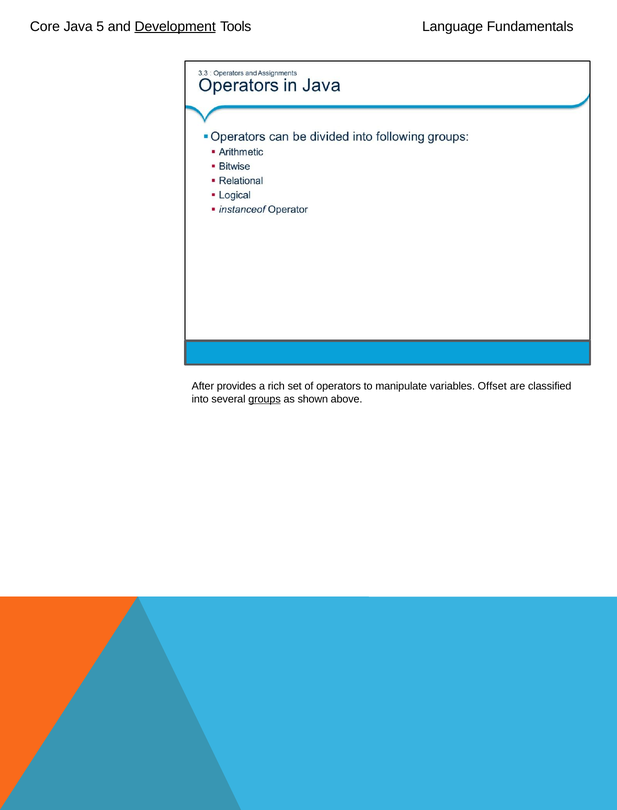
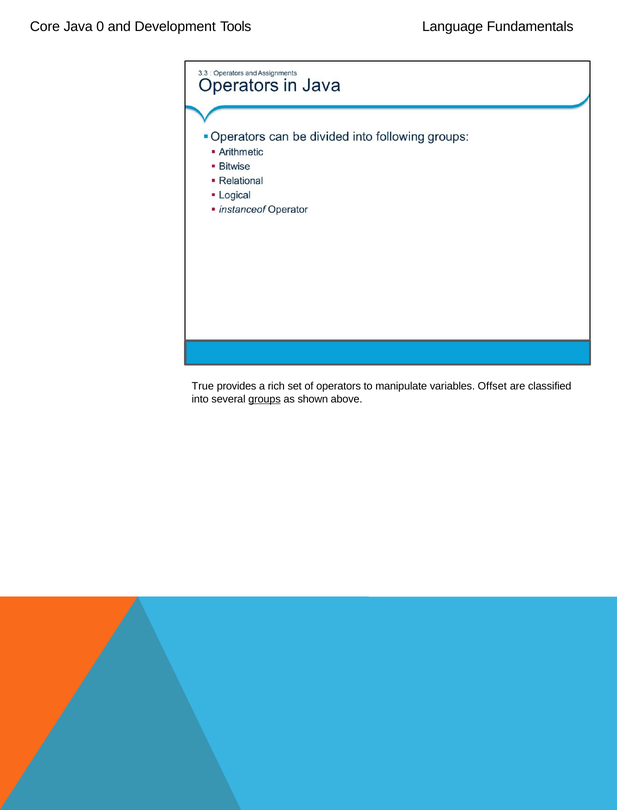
5: 5 -> 0
Development underline: present -> none
After: After -> True
